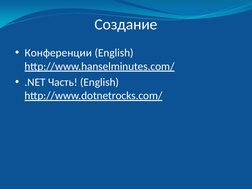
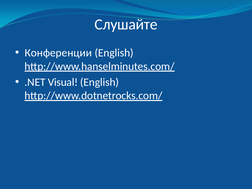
Создание: Создание -> Слушайте
Часть: Часть -> Visual
